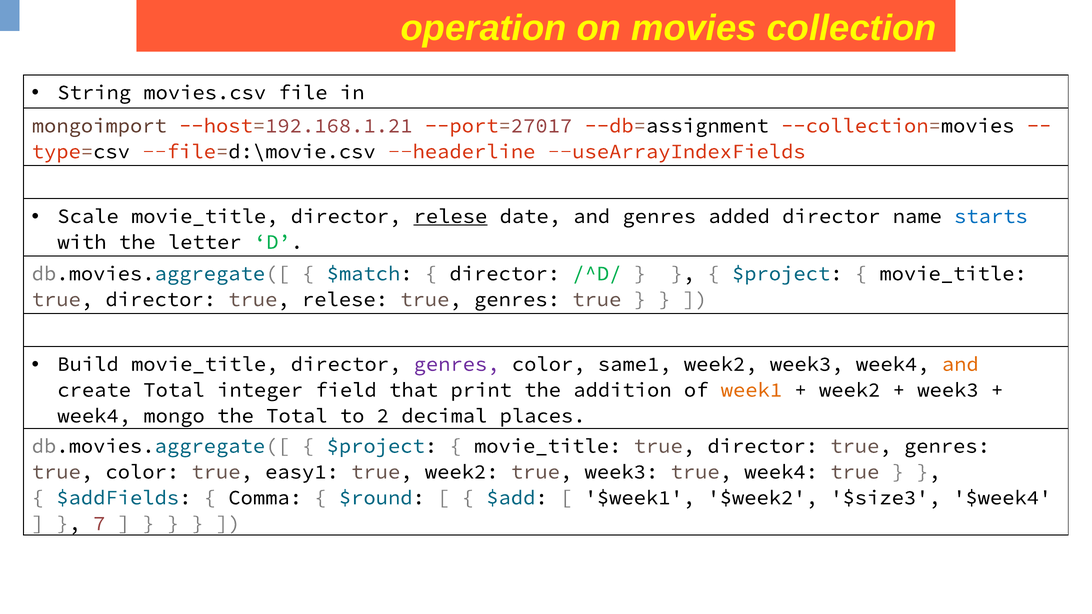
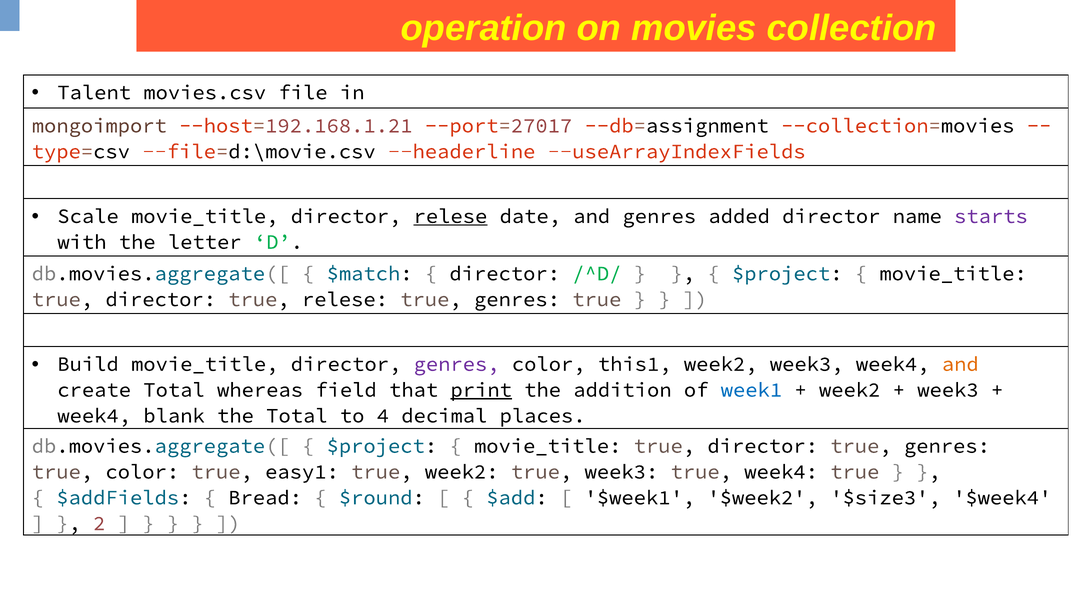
String: String -> Talent
starts colour: blue -> purple
same1: same1 -> this1
integer: integer -> whereas
print underline: none -> present
week1 colour: orange -> blue
mongo: mongo -> blank
2: 2 -> 4
Comma: Comma -> Bread
7: 7 -> 2
